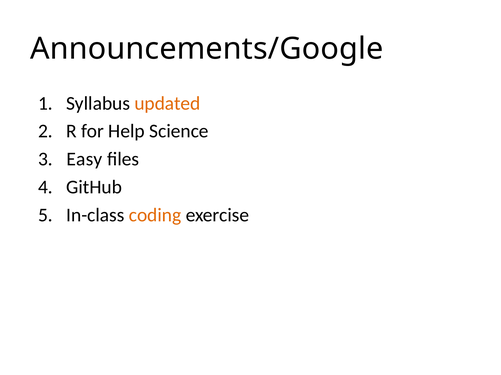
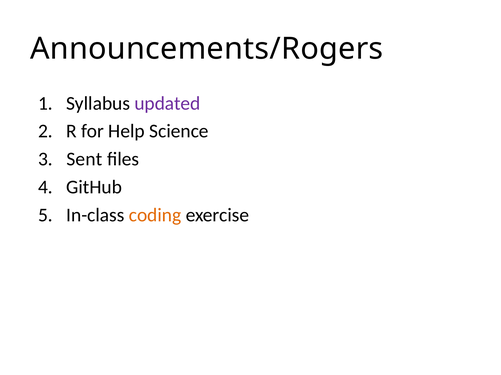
Announcements/Google: Announcements/Google -> Announcements/Rogers
updated colour: orange -> purple
Easy: Easy -> Sent
